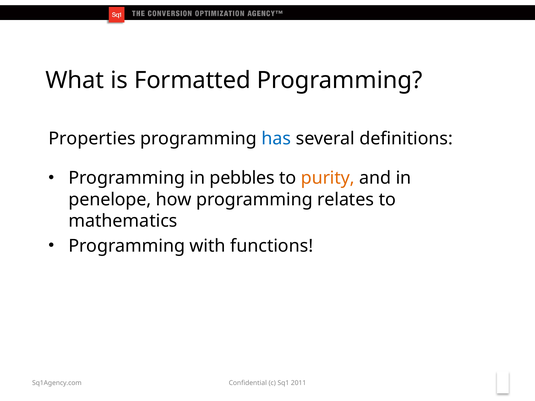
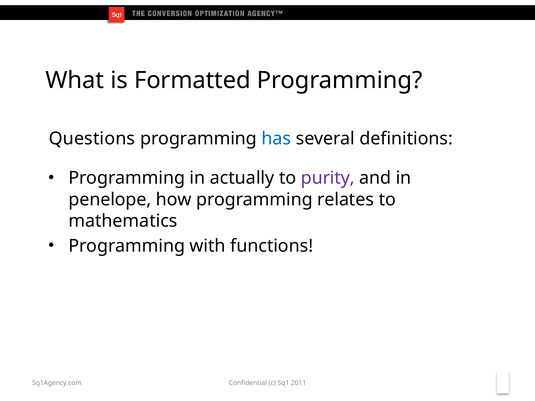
Properties: Properties -> Questions
pebbles: pebbles -> actually
purity colour: orange -> purple
